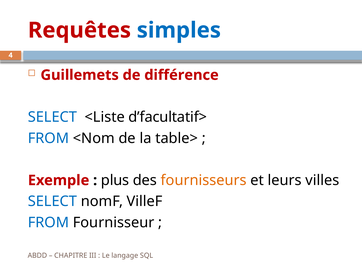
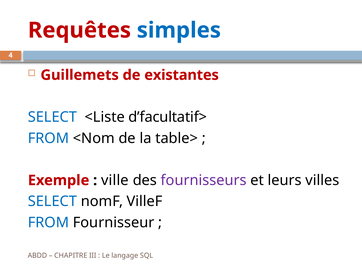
différence: différence -> existantes
plus: plus -> ville
fournisseurs colour: orange -> purple
